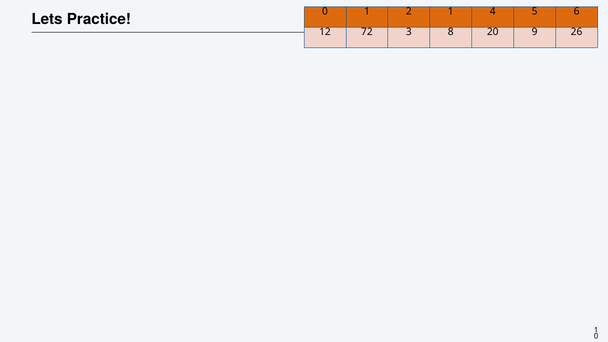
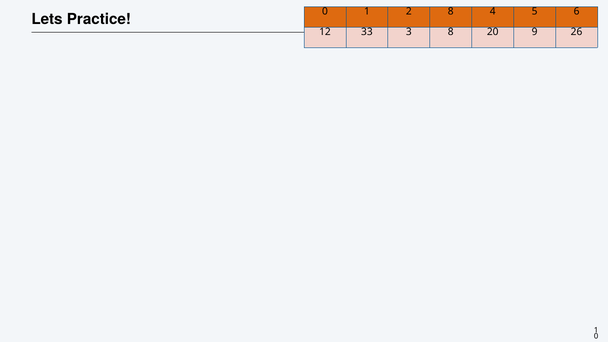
2 1: 1 -> 8
72: 72 -> 33
